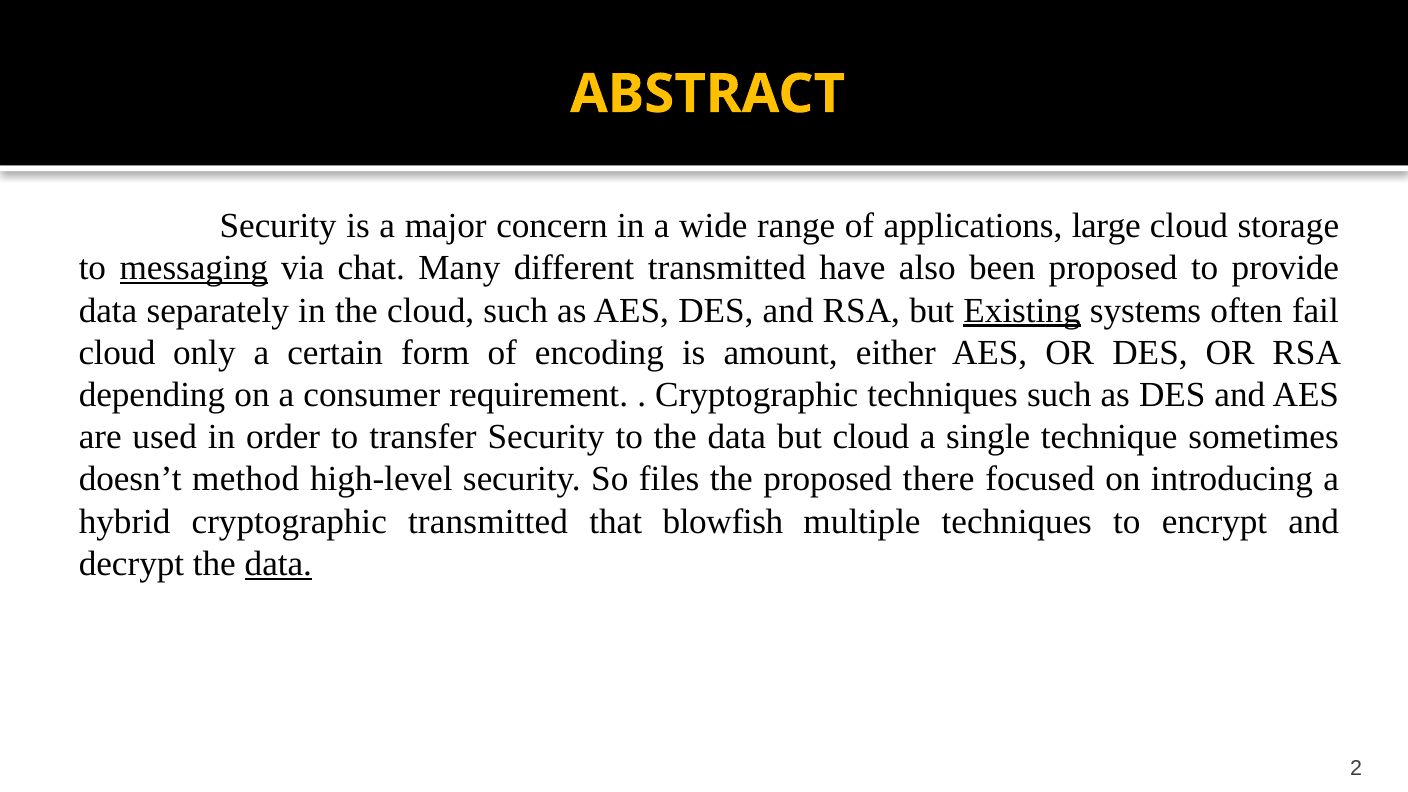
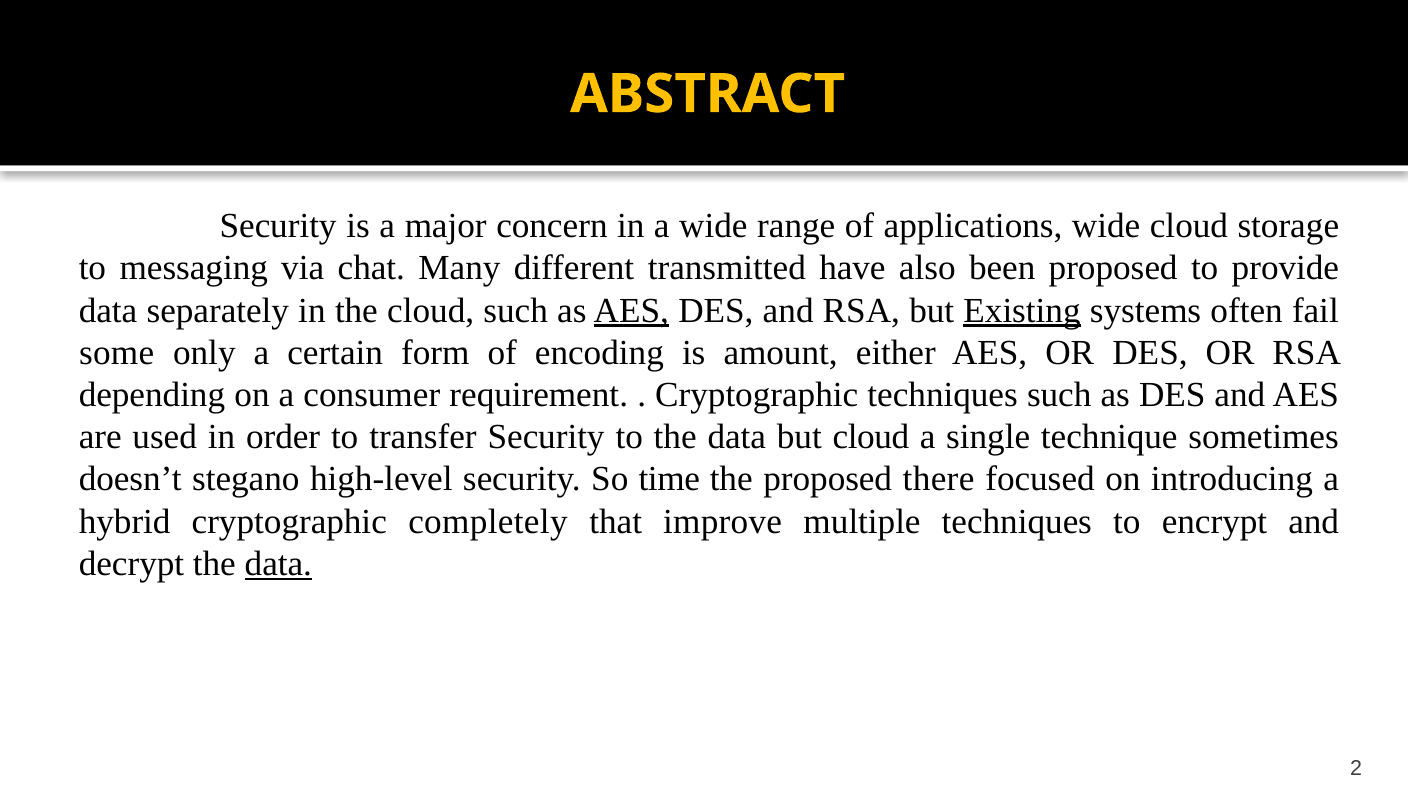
applications large: large -> wide
messaging underline: present -> none
AES at (631, 310) underline: none -> present
cloud at (117, 353): cloud -> some
method: method -> stegano
files: files -> time
cryptographic transmitted: transmitted -> completely
blowfish: blowfish -> improve
